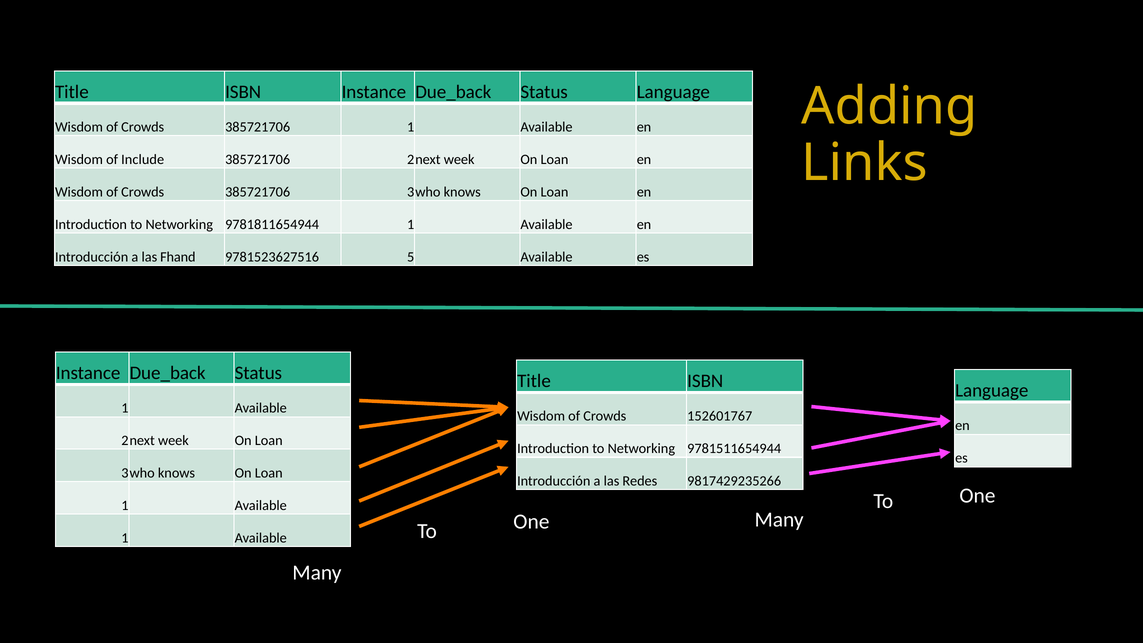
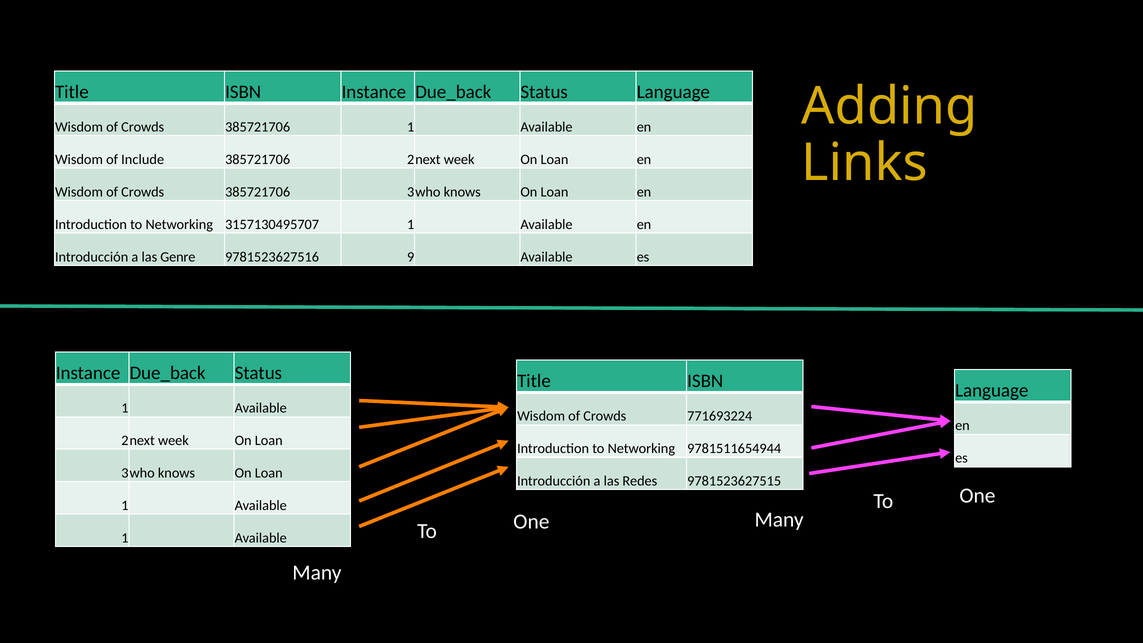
9781811654944: 9781811654944 -> 3157130495707
Fhand: Fhand -> Genre
5: 5 -> 9
152601767: 152601767 -> 771693224
9817429235266: 9817429235266 -> 9781523627515
